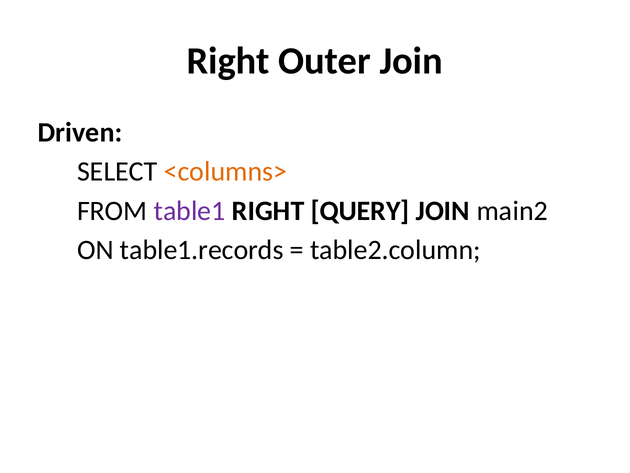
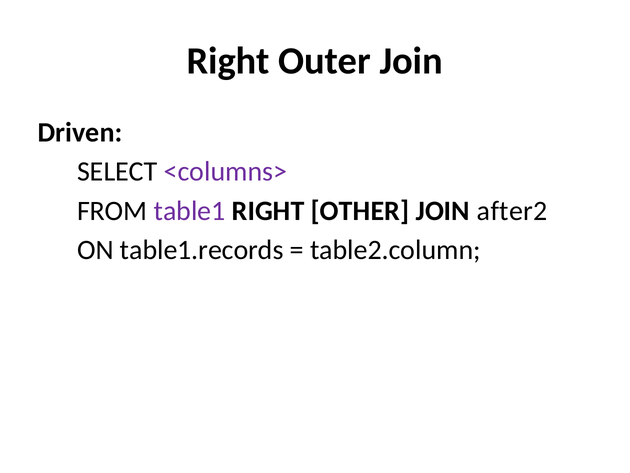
<columns> colour: orange -> purple
QUERY: QUERY -> OTHER
main2: main2 -> after2
